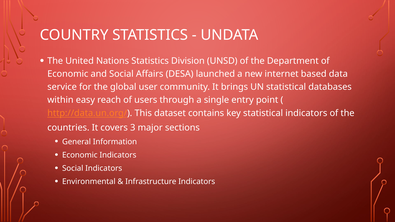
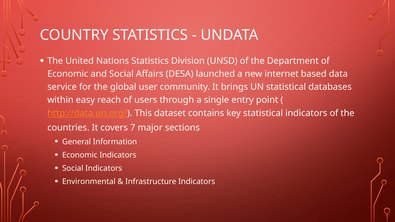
3: 3 -> 7
